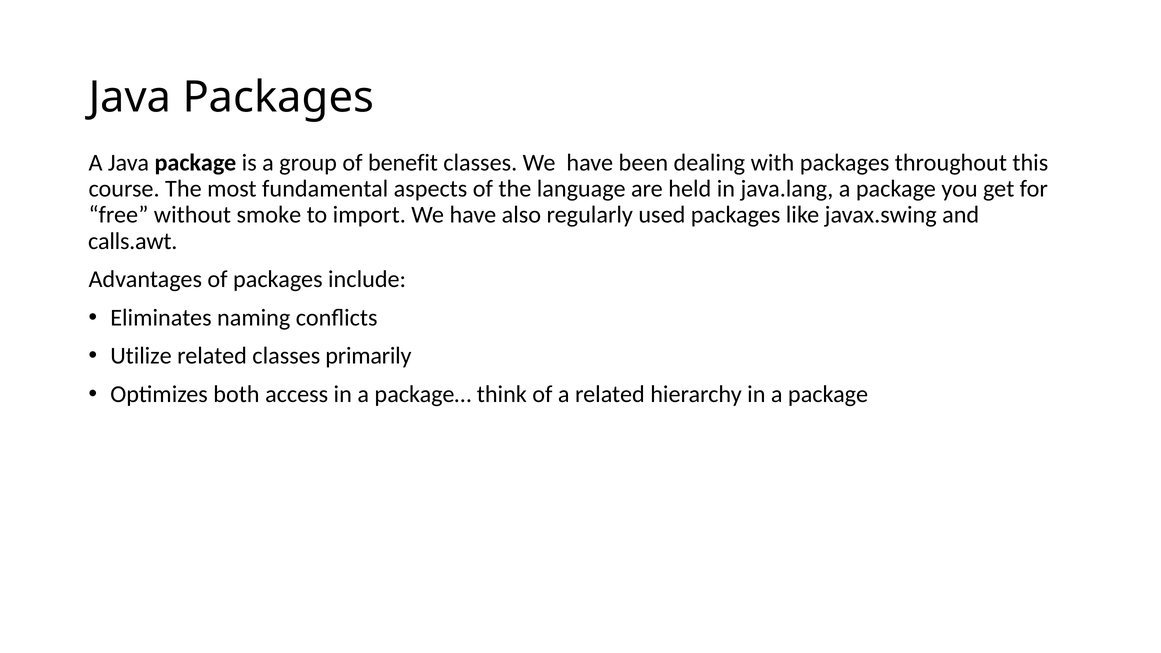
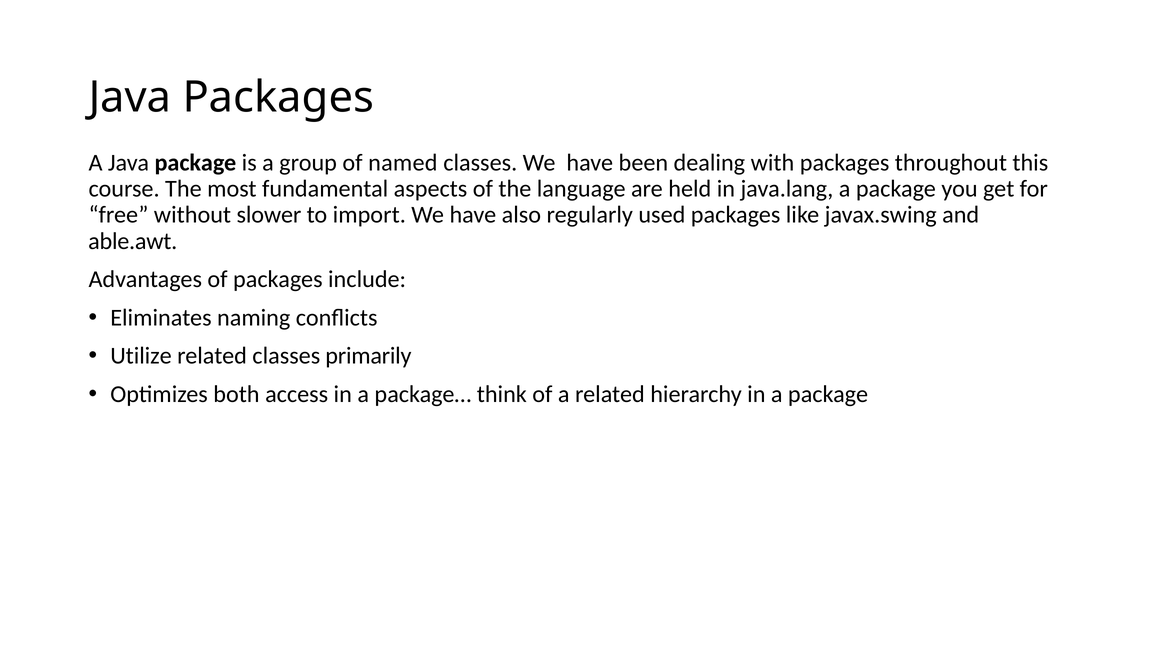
benefit: benefit -> named
smoke: smoke -> slower
calls.awt: calls.awt -> able.awt
